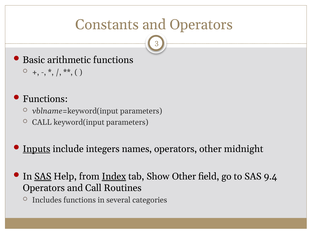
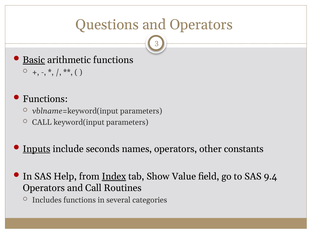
Constants: Constants -> Questions
Basic underline: none -> present
integers: integers -> seconds
midnight: midnight -> constants
SAS at (43, 177) underline: present -> none
Show Other: Other -> Value
